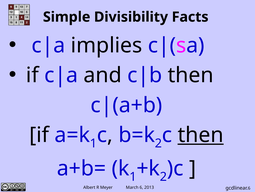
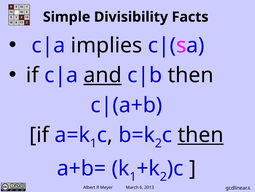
and underline: none -> present
